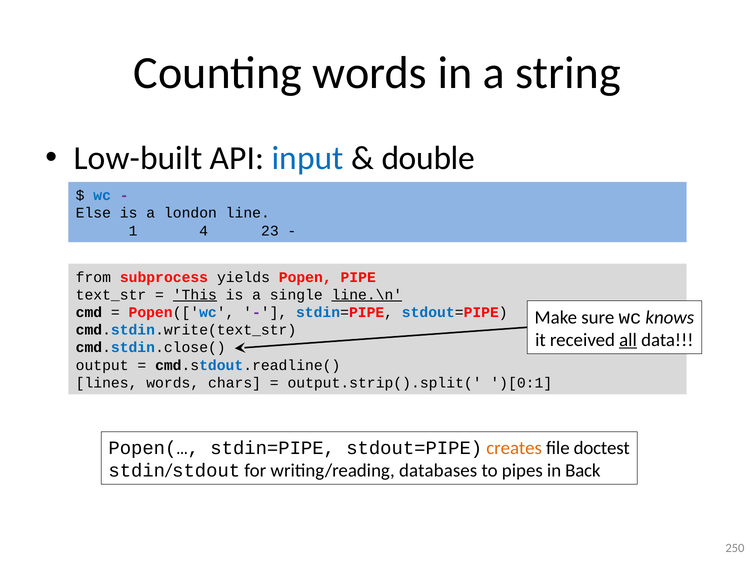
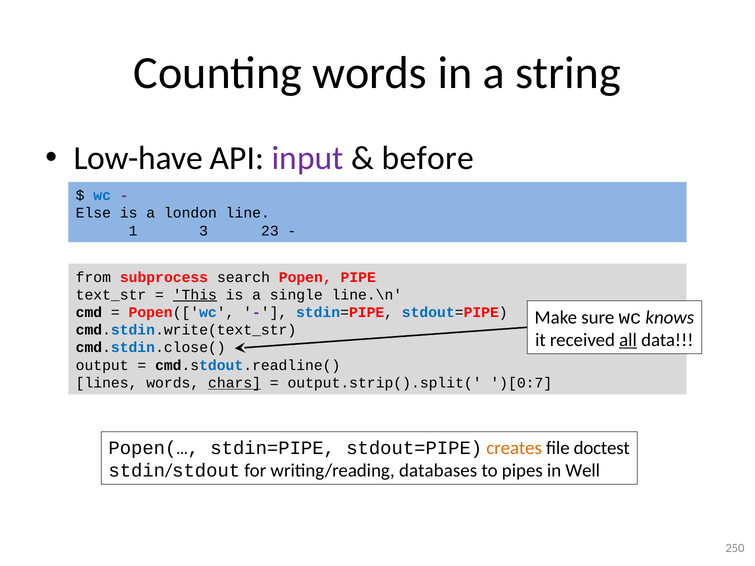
Low-built: Low-built -> Low-have
input colour: blue -> purple
double: double -> before
4: 4 -> 3
yields: yields -> search
line.\n underline: present -> none
chars underline: none -> present
)[0:1: )[0:1 -> )[0:7
Back: Back -> Well
